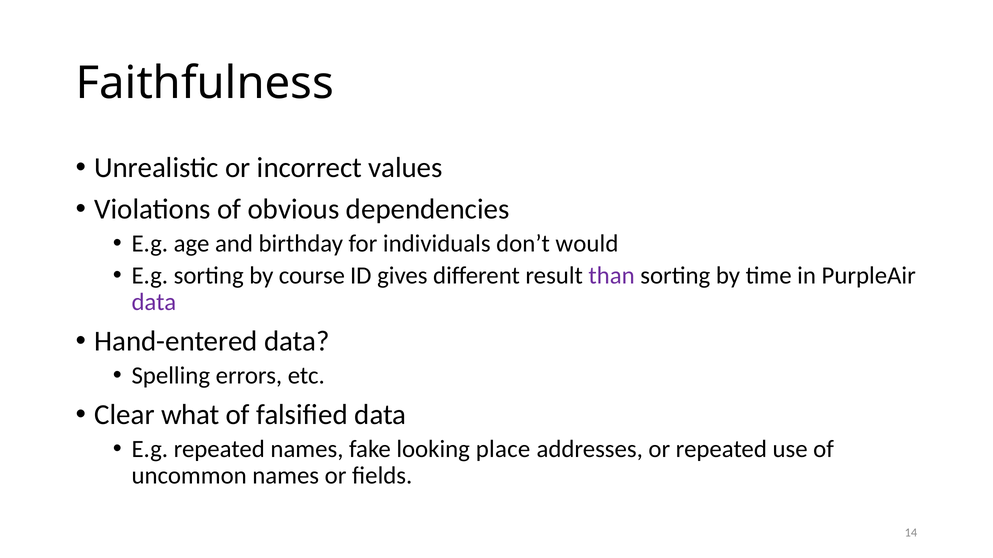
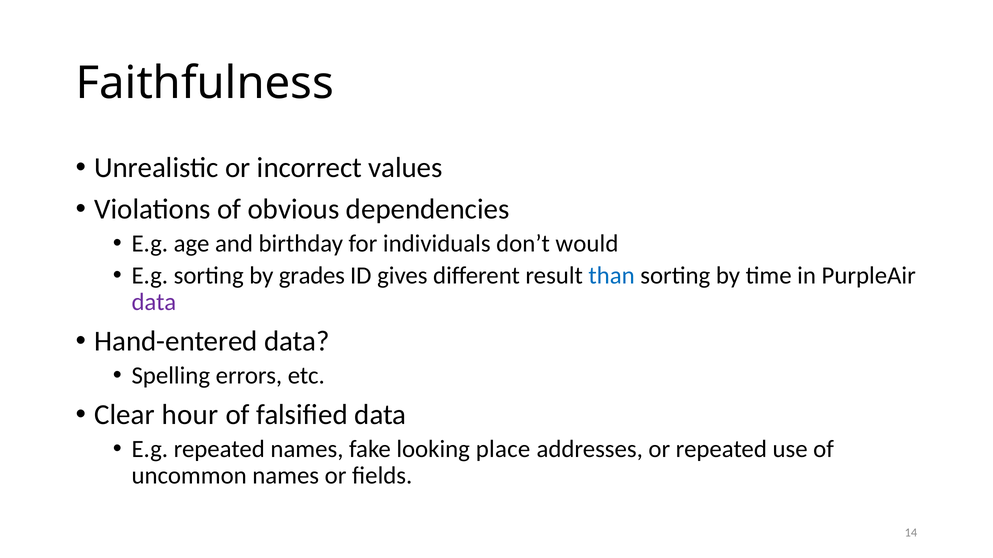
course: course -> grades
than colour: purple -> blue
what: what -> hour
